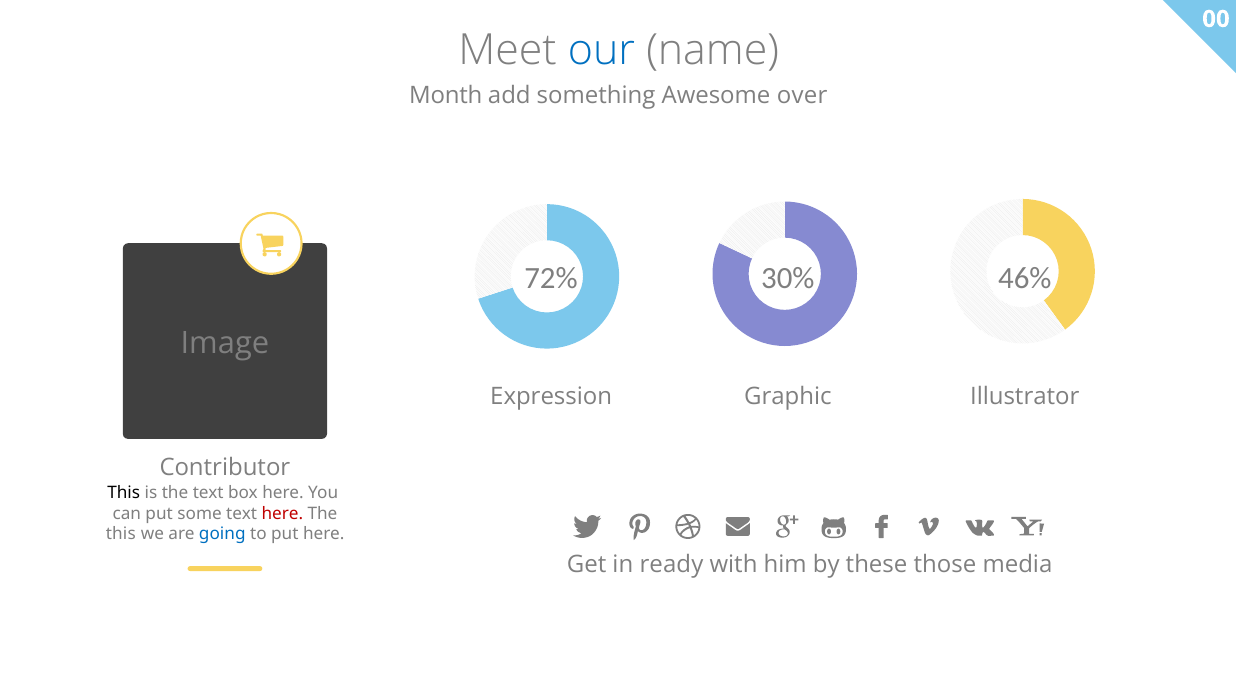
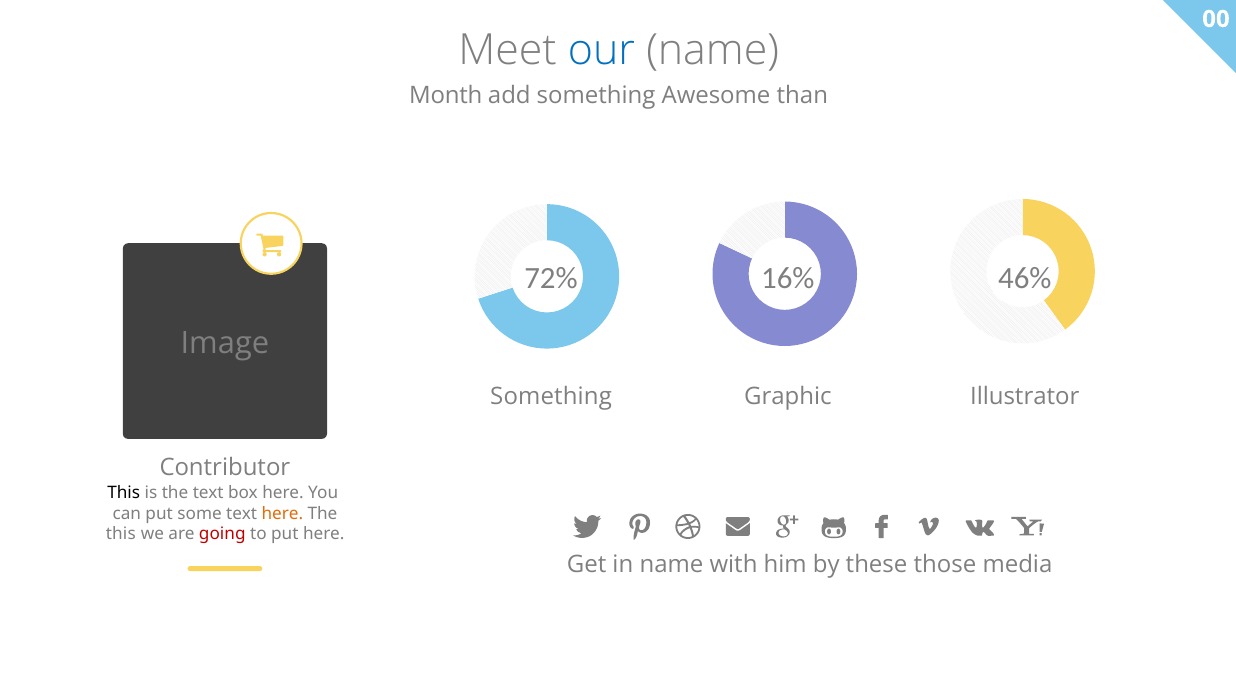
over: over -> than
30%: 30% -> 16%
Expression at (551, 397): Expression -> Something
here at (282, 514) colour: red -> orange
going colour: blue -> red
in ready: ready -> name
